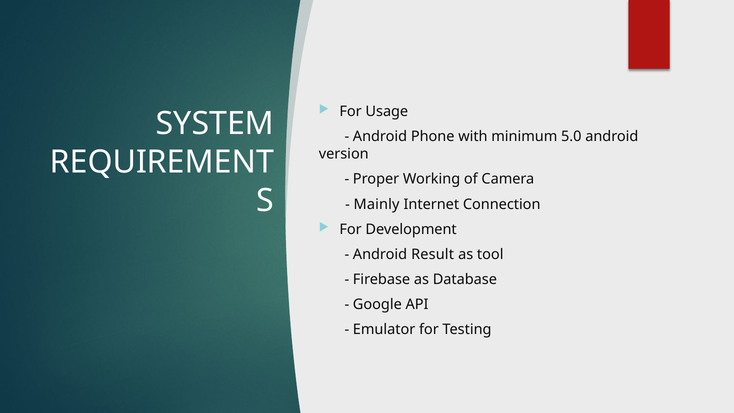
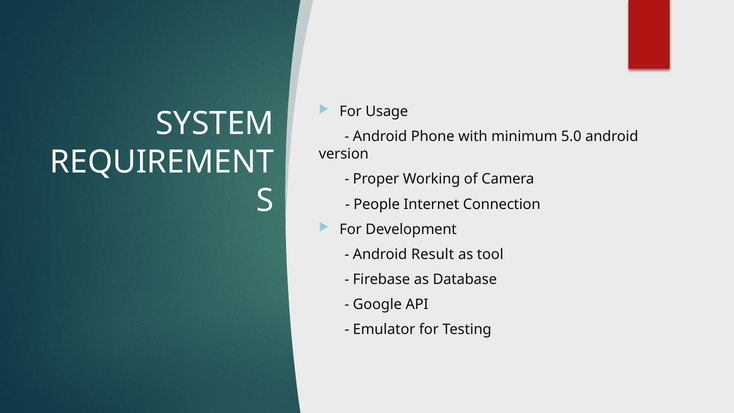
Mainly: Mainly -> People
